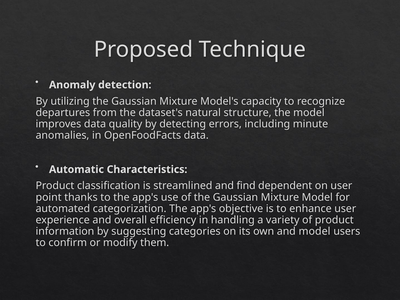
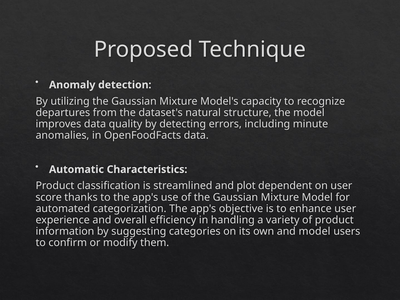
find: find -> plot
point: point -> score
